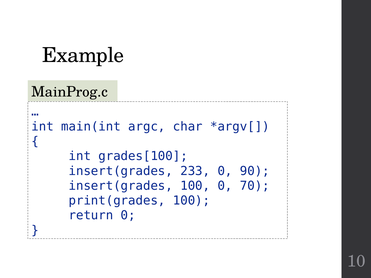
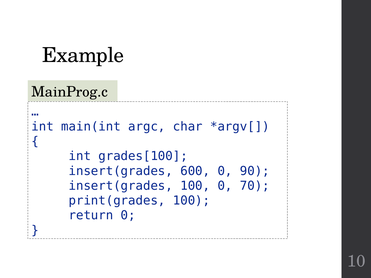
233: 233 -> 600
